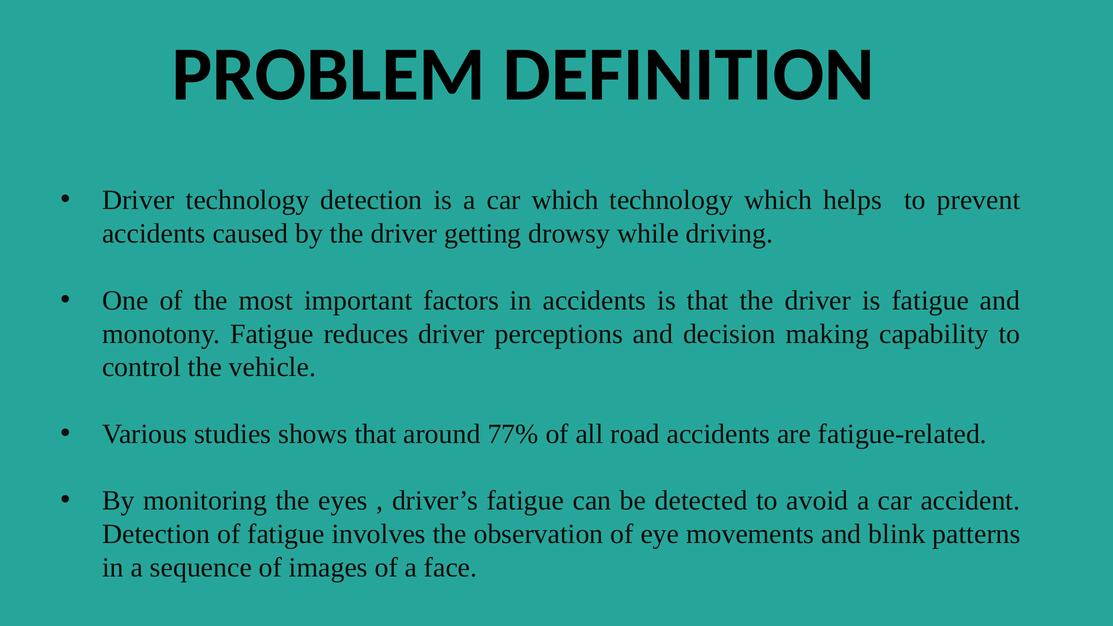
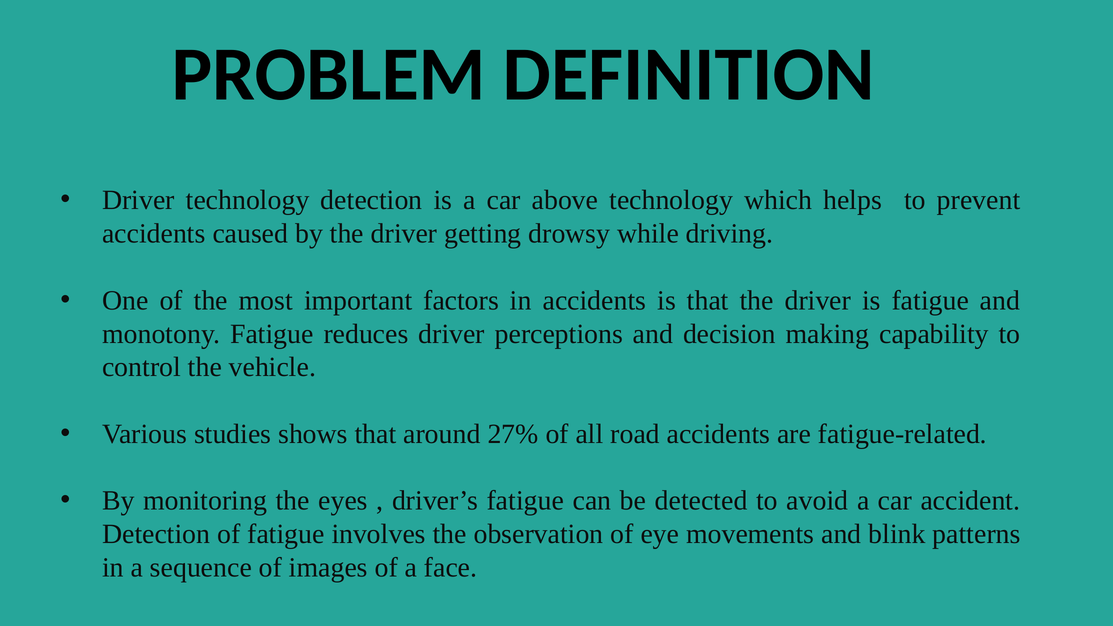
car which: which -> above
77%: 77% -> 27%
